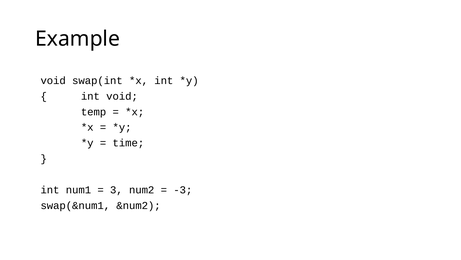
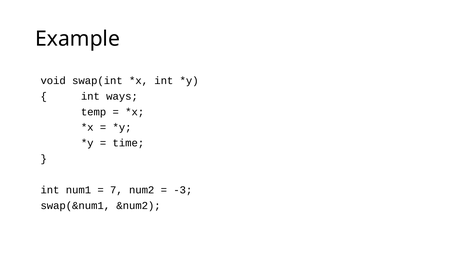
int void: void -> ways
3: 3 -> 7
